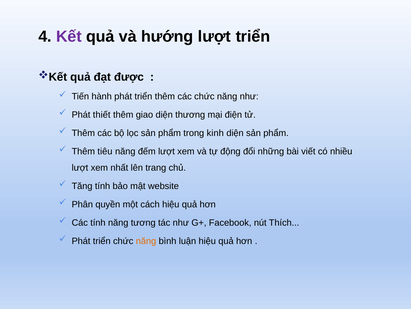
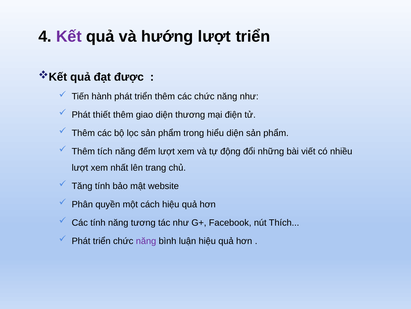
kinh: kinh -> hiểu
tiêu: tiêu -> tích
năng at (146, 240) colour: orange -> purple
